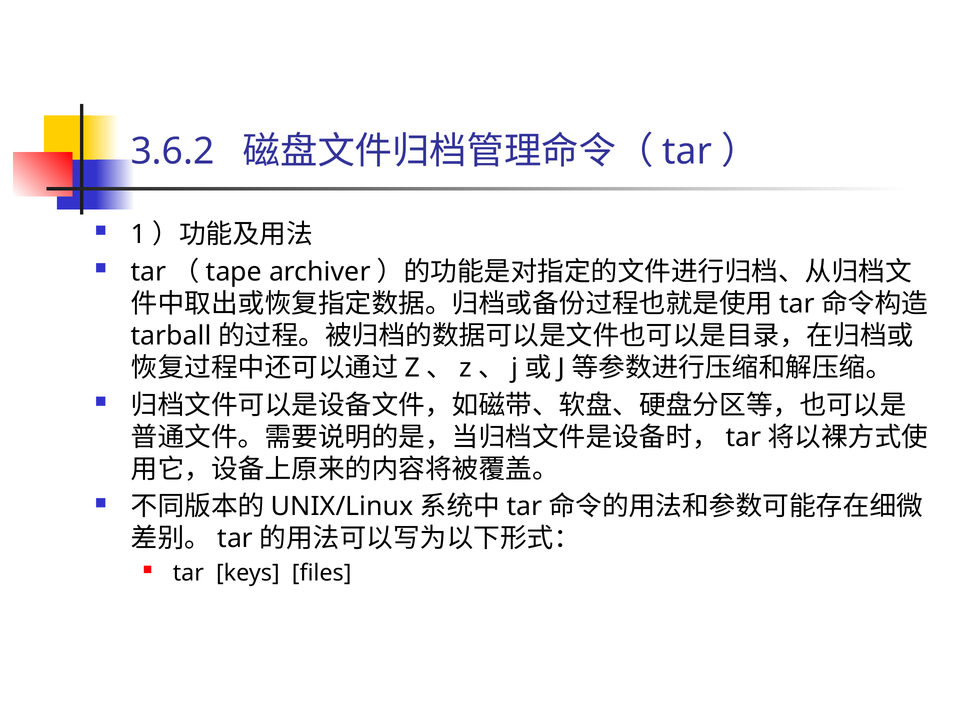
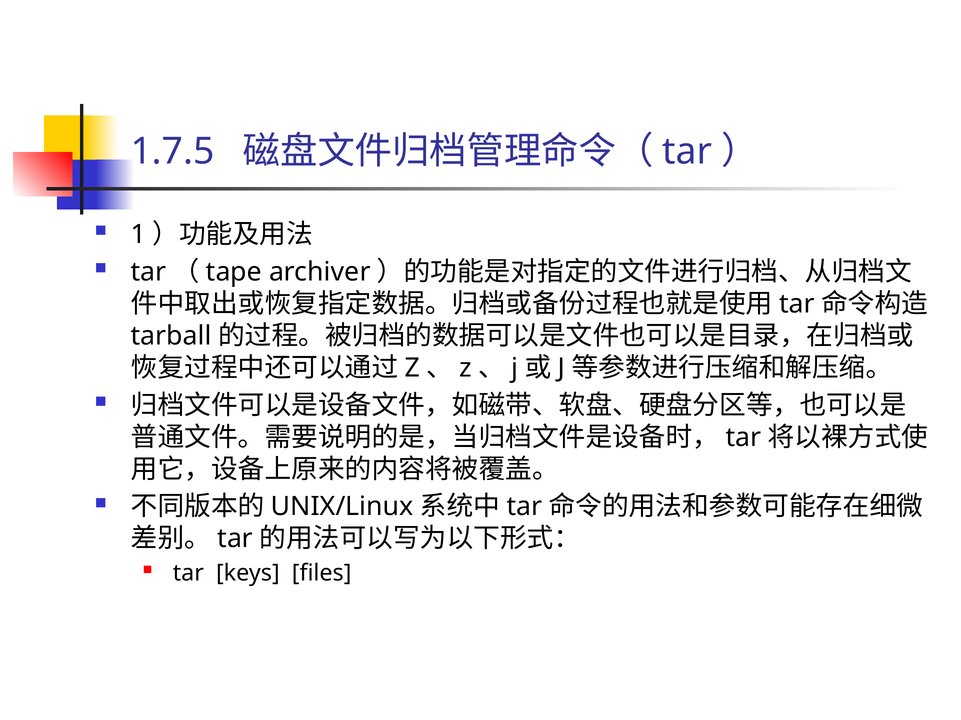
3.6.2: 3.6.2 -> 1.7.5
